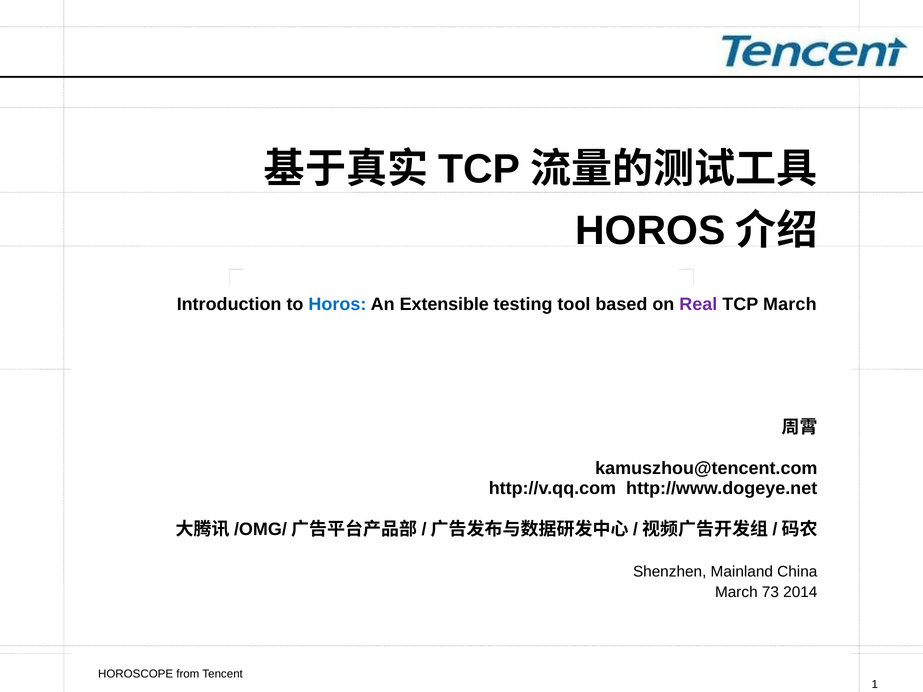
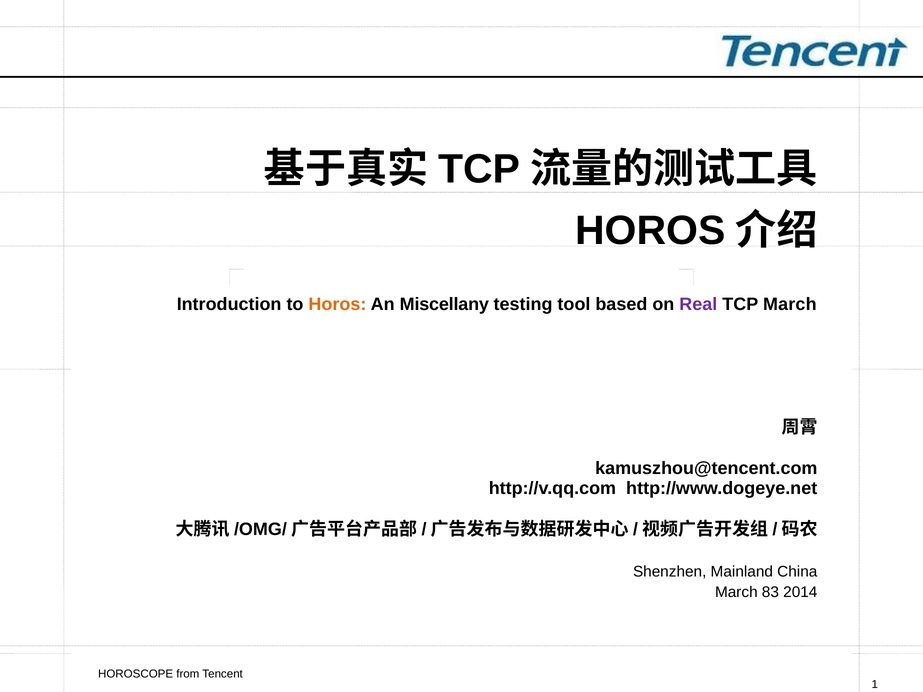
Horos at (337, 304) colour: blue -> orange
Extensible: Extensible -> Miscellany
73: 73 -> 83
